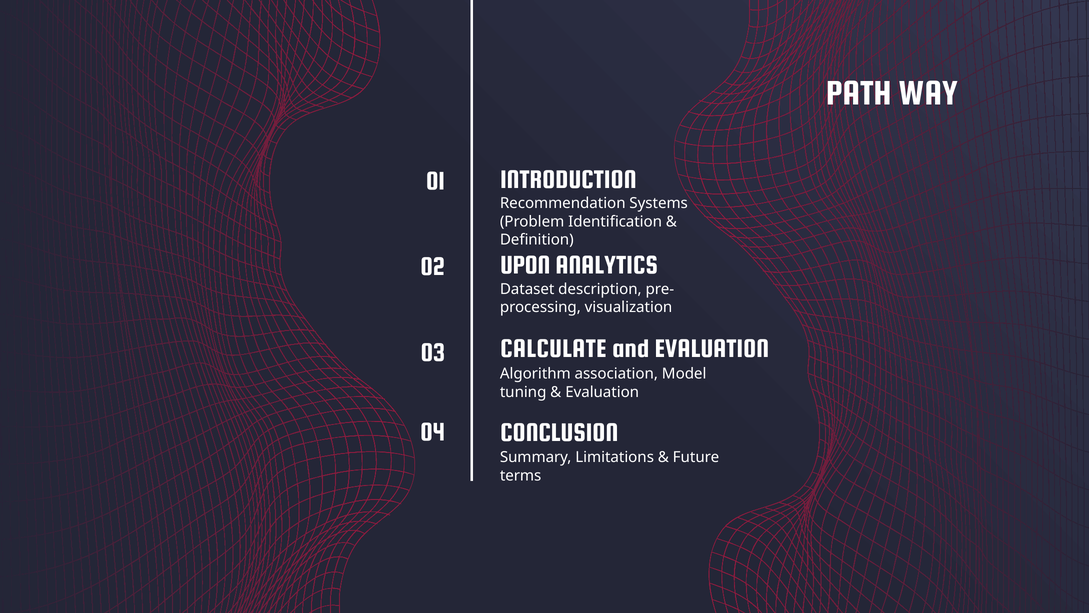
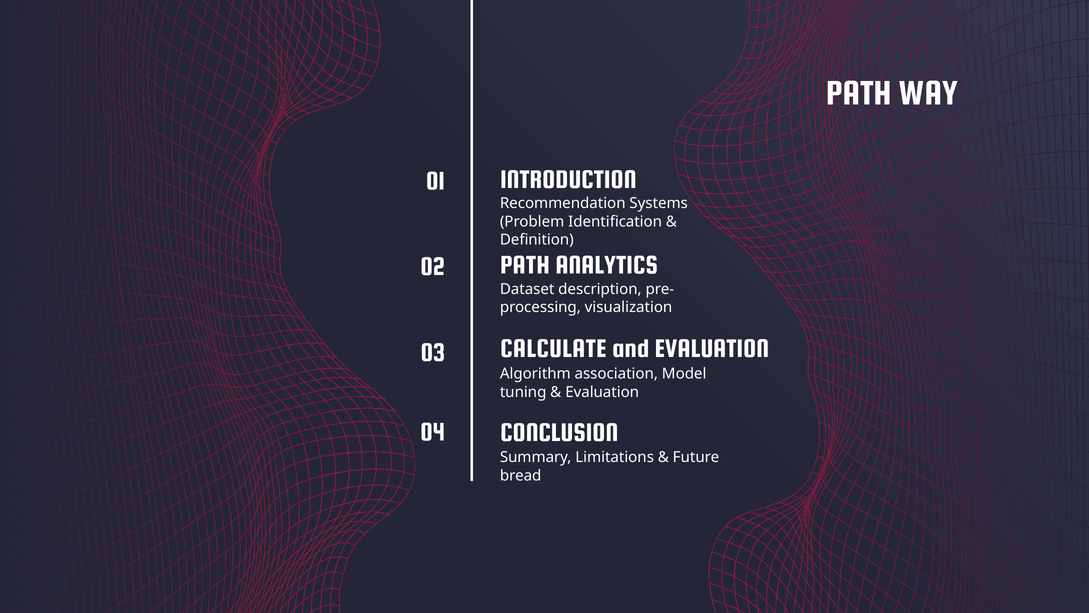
UPON at (525, 265): UPON -> PATH
terms: terms -> bread
